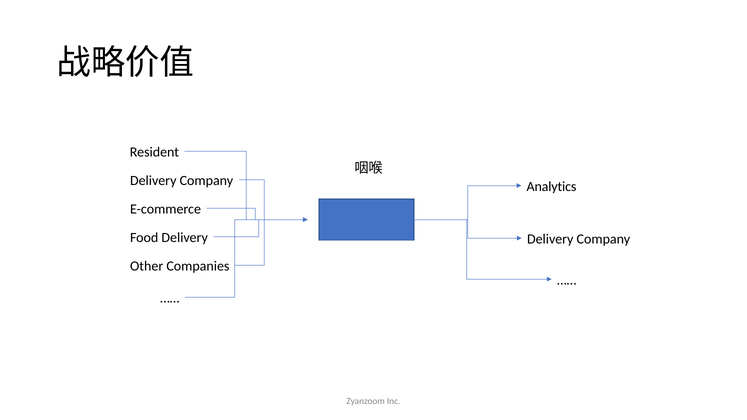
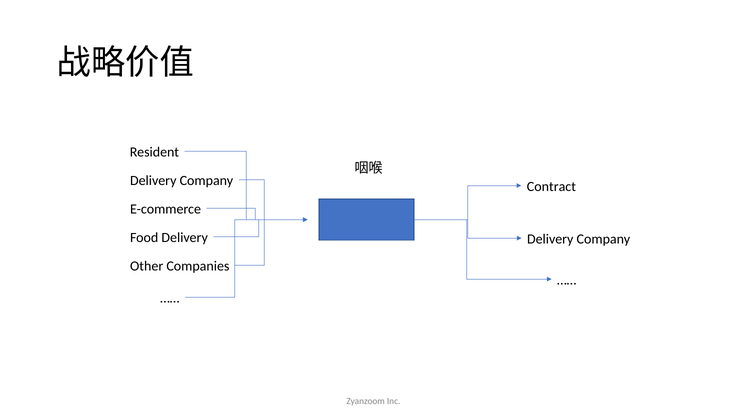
Analytics: Analytics -> Contract
